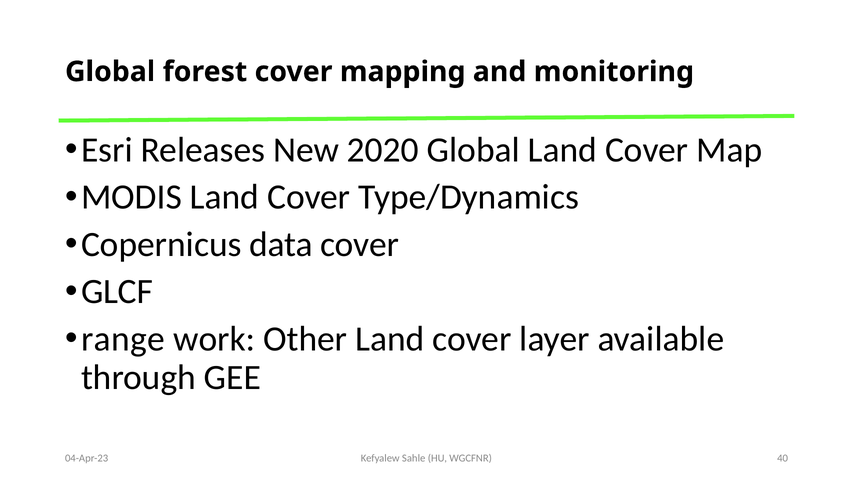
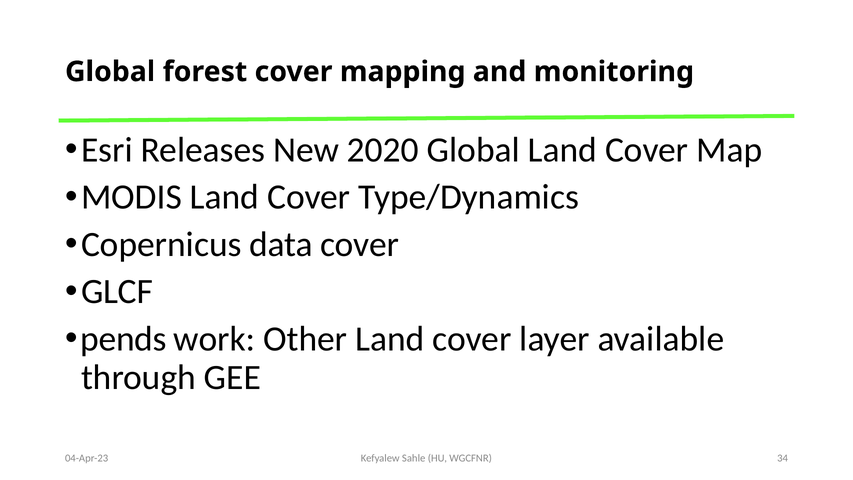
range: range -> pends
40: 40 -> 34
